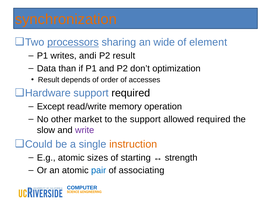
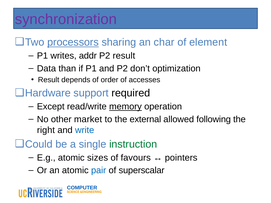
synchronization colour: orange -> purple
wide: wide -> char
andi: andi -> addr
memory underline: none -> present
the support: support -> external
allowed required: required -> following
slow: slow -> right
write colour: purple -> blue
instruction colour: orange -> green
starting: starting -> favours
strength: strength -> pointers
associating: associating -> superscalar
